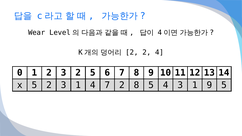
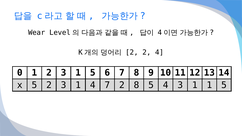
1 2 3 2: 2 -> 1
1 9: 9 -> 1
